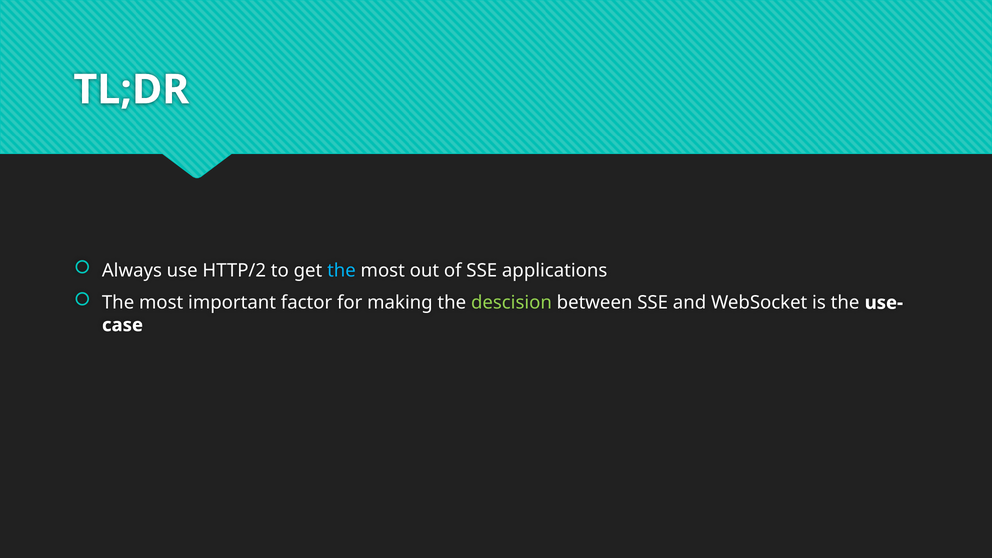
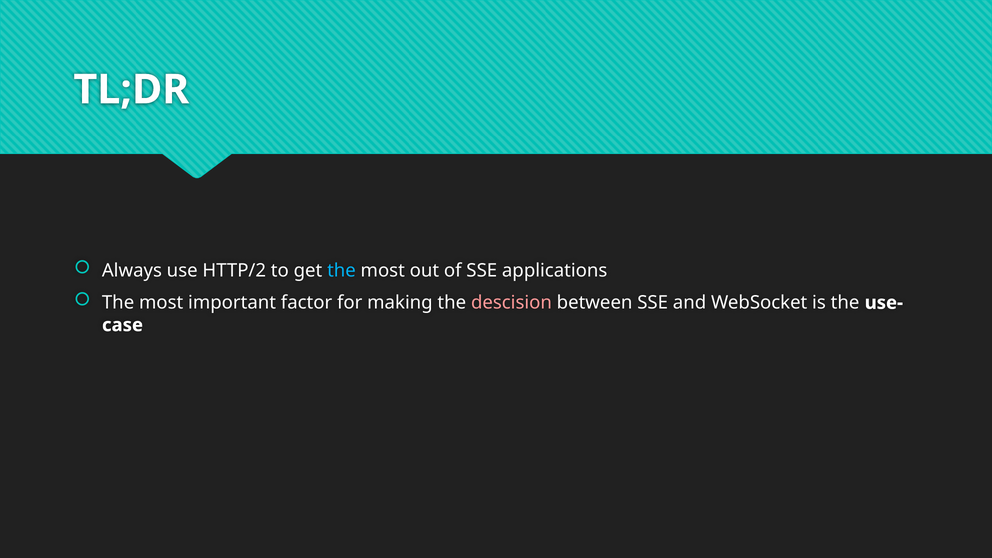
descision colour: light green -> pink
